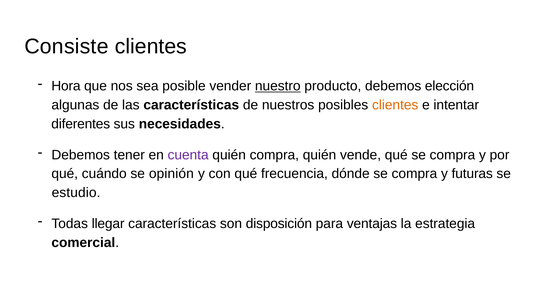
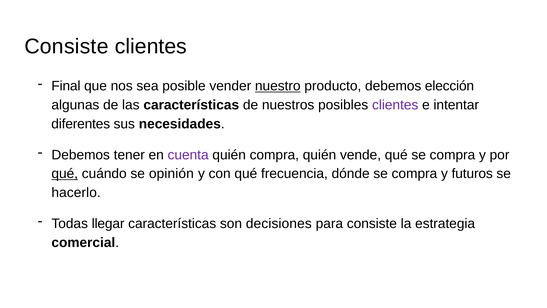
Hora: Hora -> Final
clientes at (395, 105) colour: orange -> purple
qué at (65, 174) underline: none -> present
futuras: futuras -> futuros
estudio: estudio -> hacerlo
disposición: disposición -> decisiones
para ventajas: ventajas -> consiste
